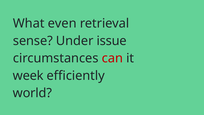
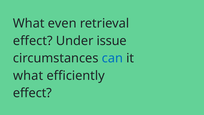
sense at (33, 41): sense -> effect
can colour: red -> blue
week at (28, 75): week -> what
world at (32, 93): world -> effect
